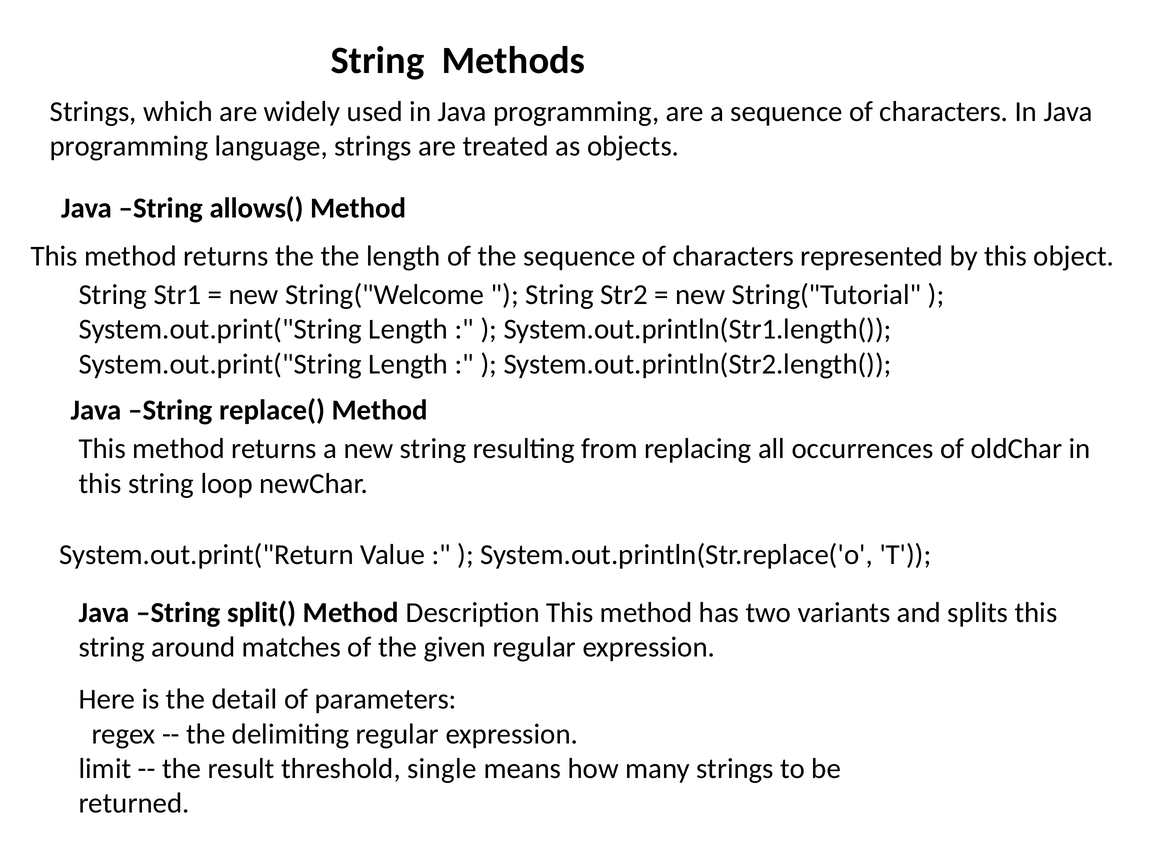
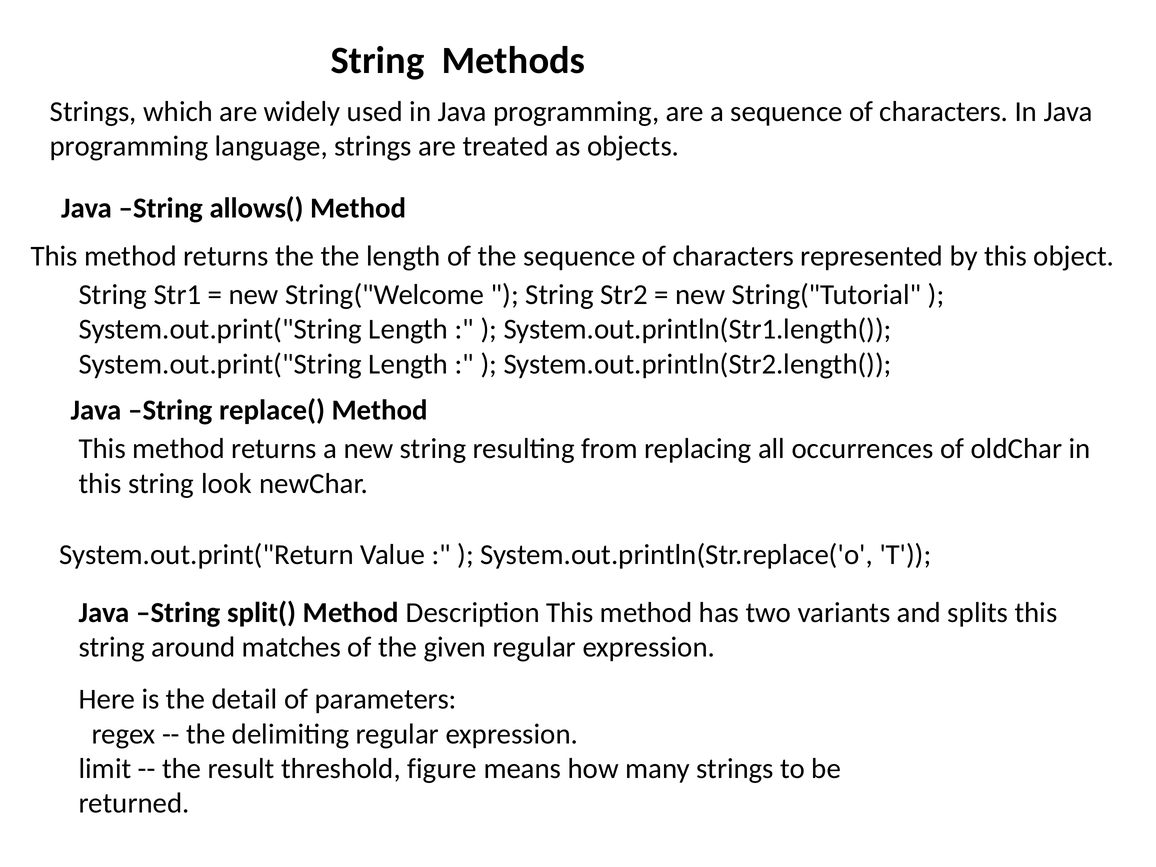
loop: loop -> look
single: single -> figure
